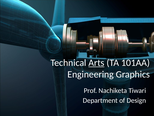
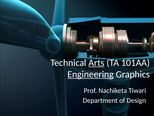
Engineering underline: none -> present
